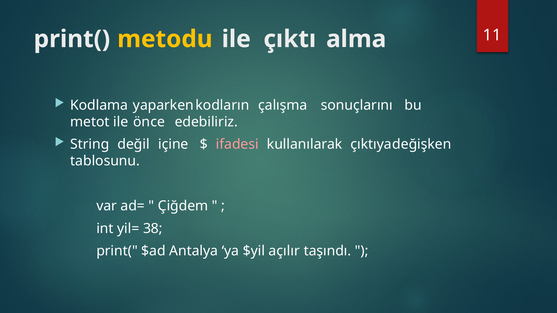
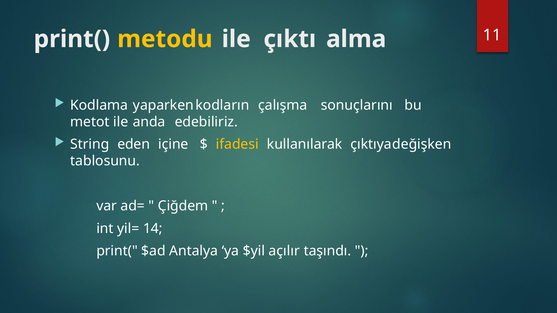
önce: önce -> anda
değil: değil -> eden
ifadesi colour: pink -> yellow
38: 38 -> 14
